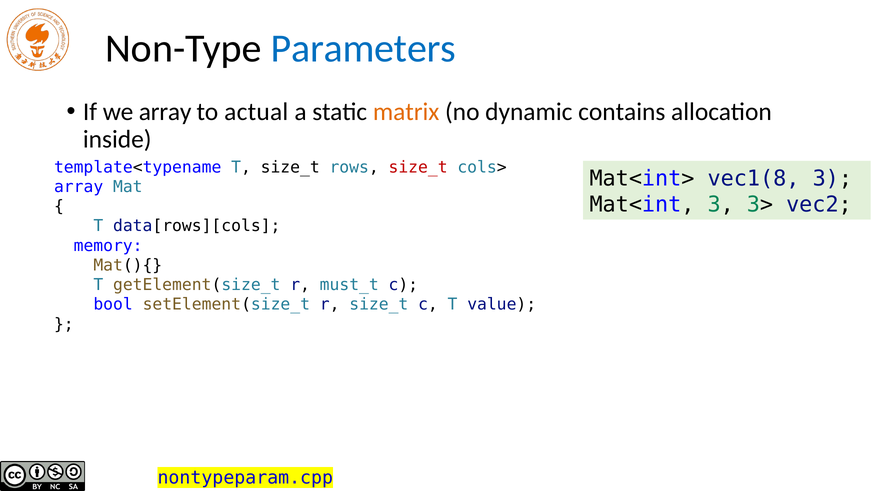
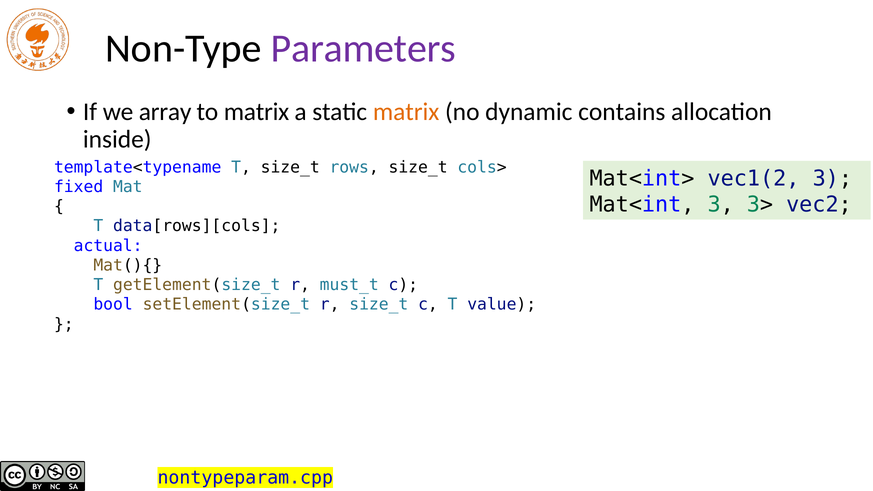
Parameters colour: blue -> purple
to actual: actual -> matrix
size_t at (418, 167) colour: red -> black
vec1(8: vec1(8 -> vec1(2
array at (79, 187): array -> fixed
memory: memory -> actual
